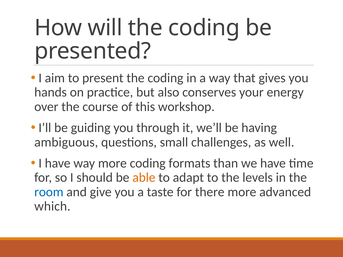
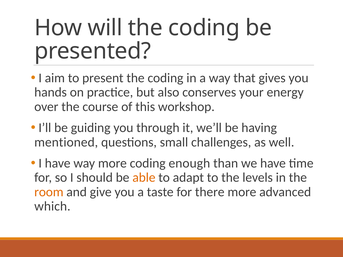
ambiguous: ambiguous -> mentioned
formats: formats -> enough
room colour: blue -> orange
